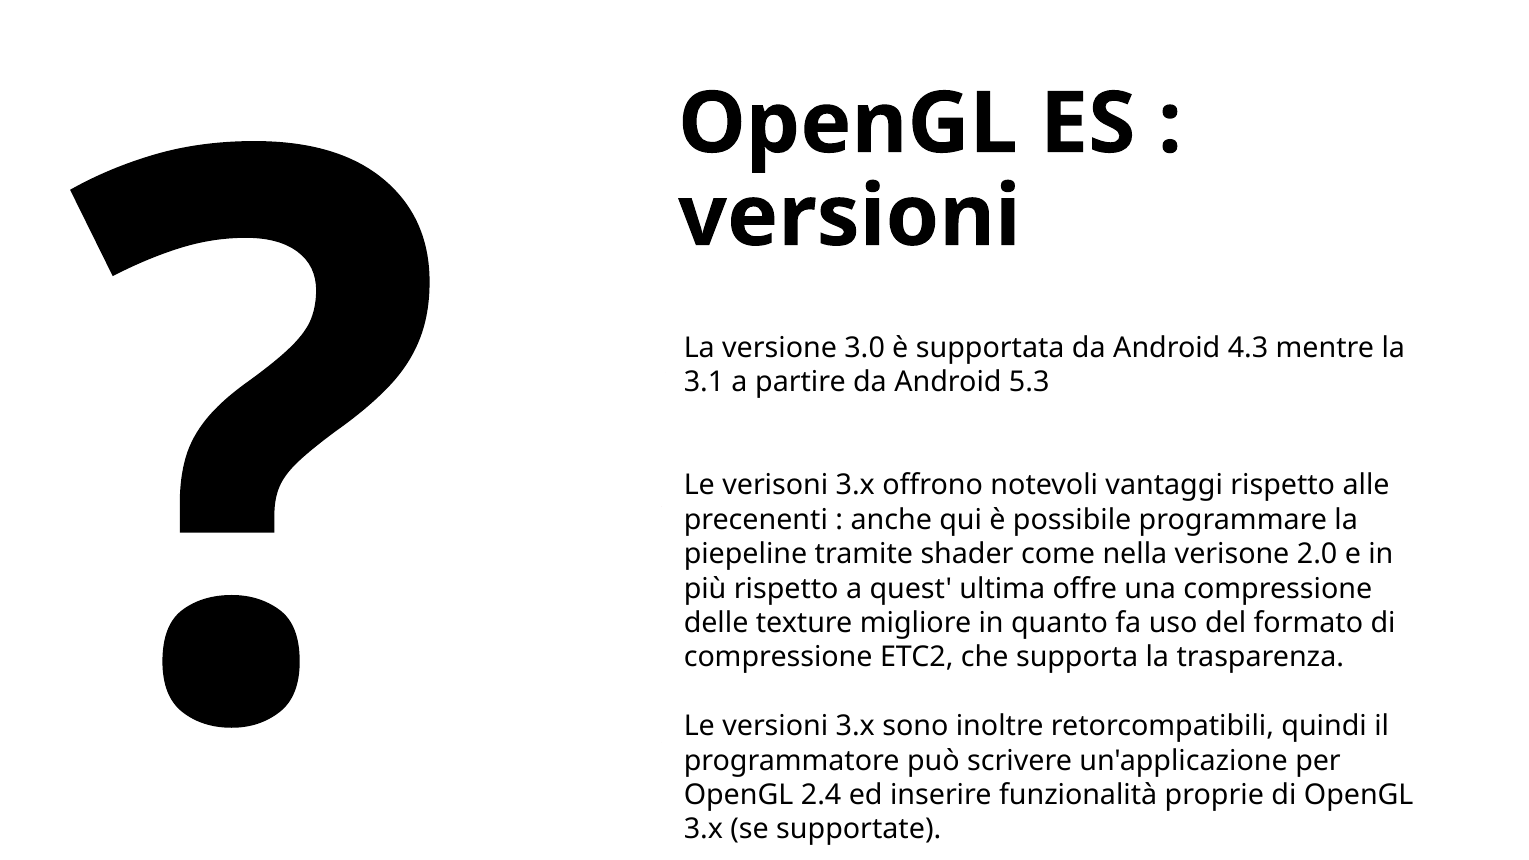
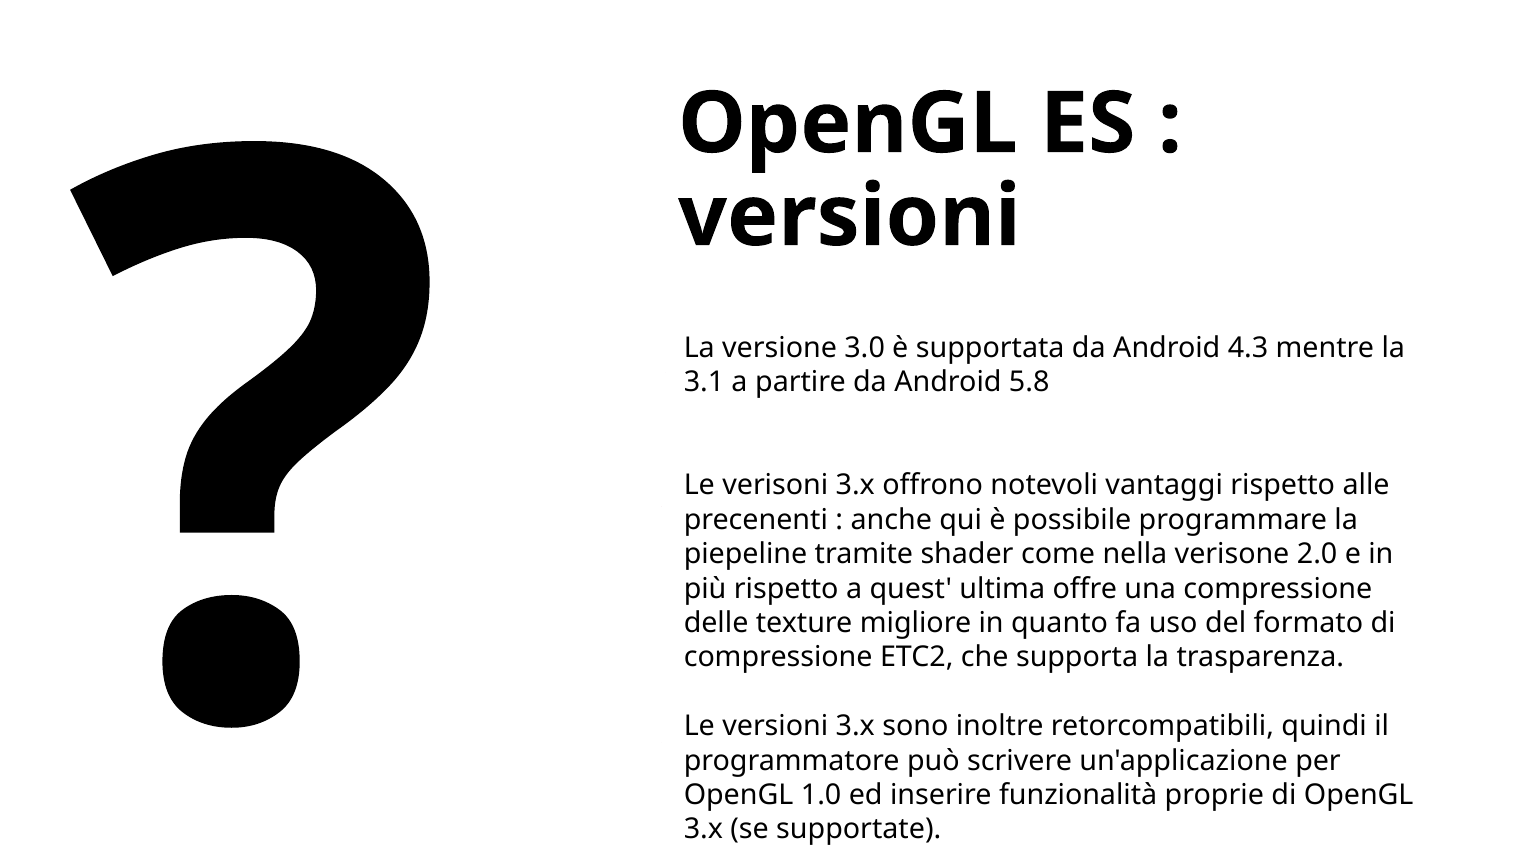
5.3: 5.3 -> 5.8
2.4: 2.4 -> 1.0
